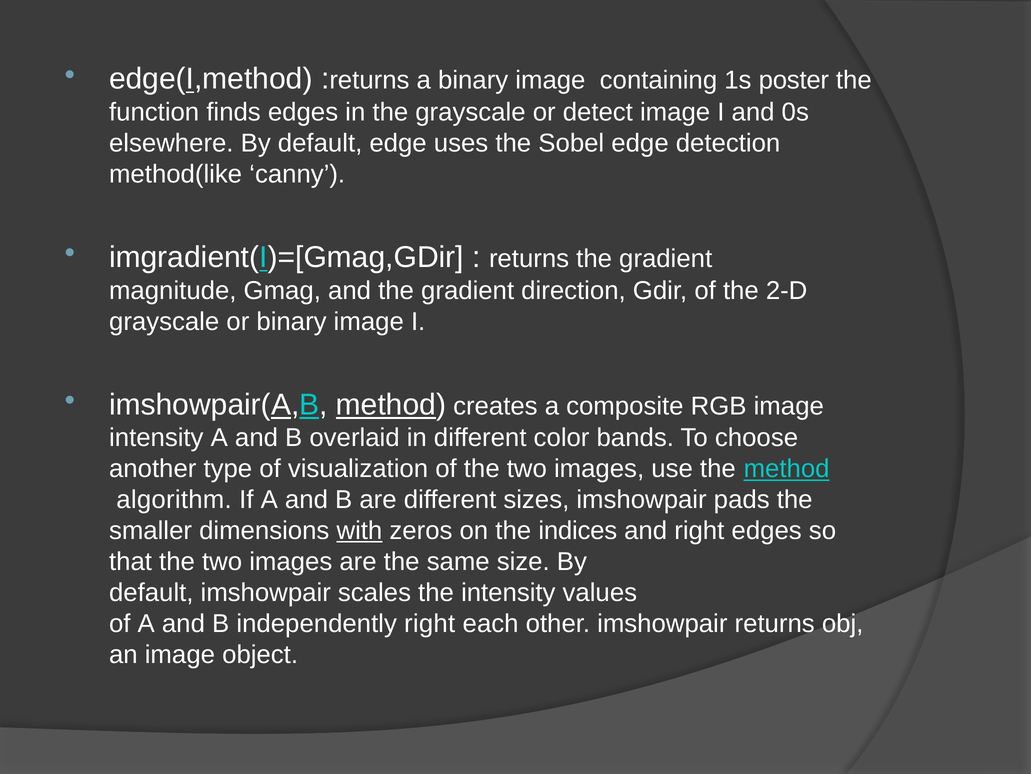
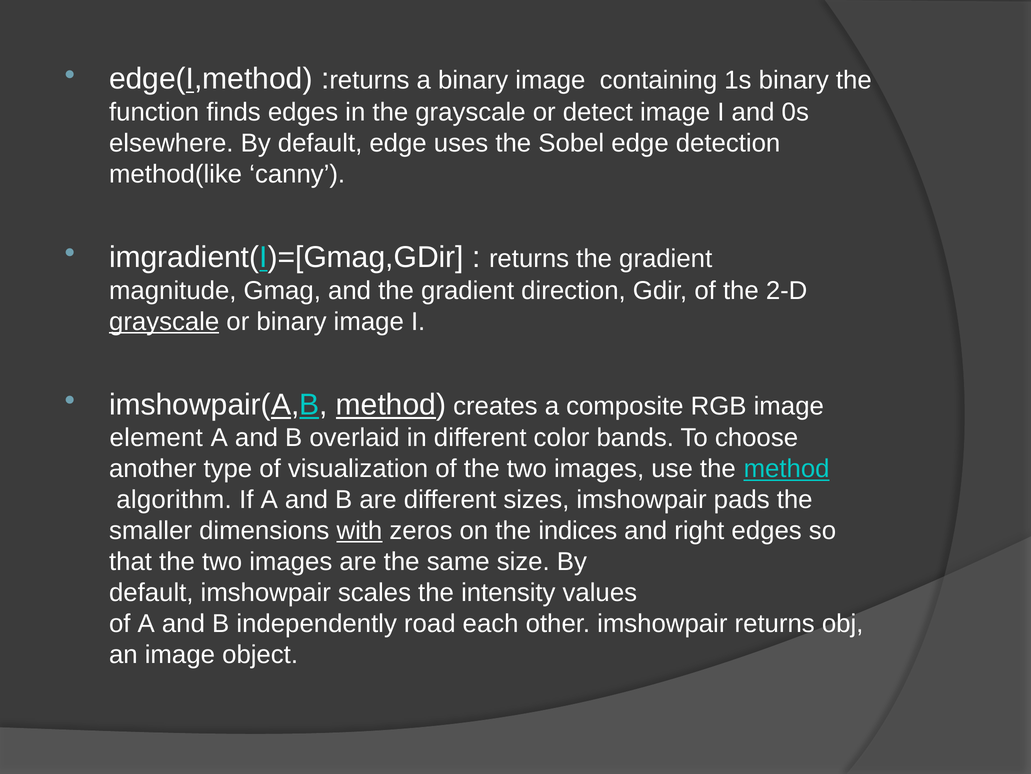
1s poster: poster -> binary
grayscale at (164, 321) underline: none -> present
intensity at (156, 438): intensity -> element
independently right: right -> road
